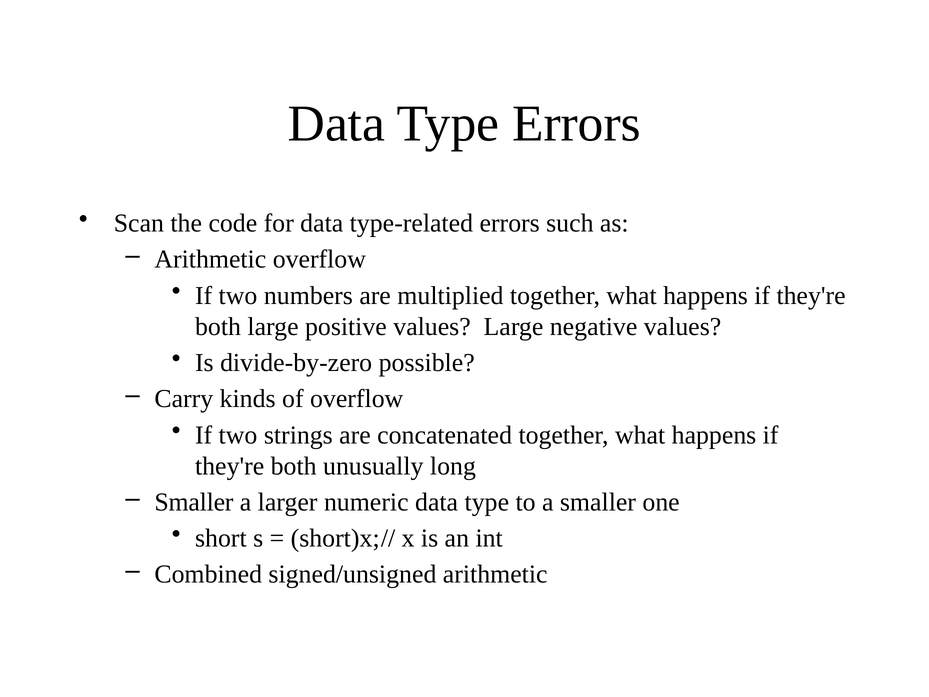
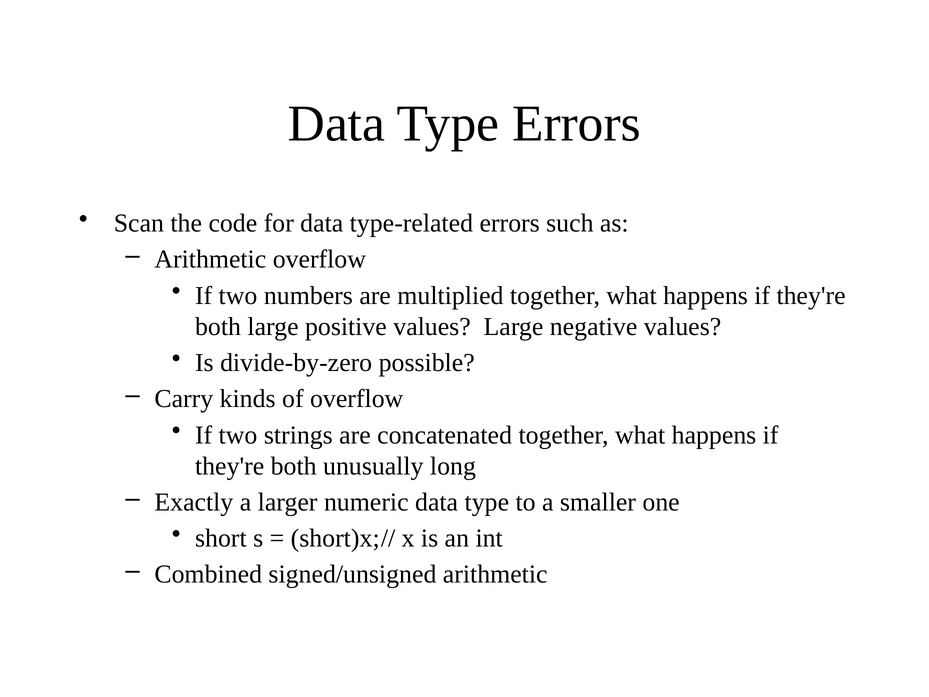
Smaller at (194, 502): Smaller -> Exactly
